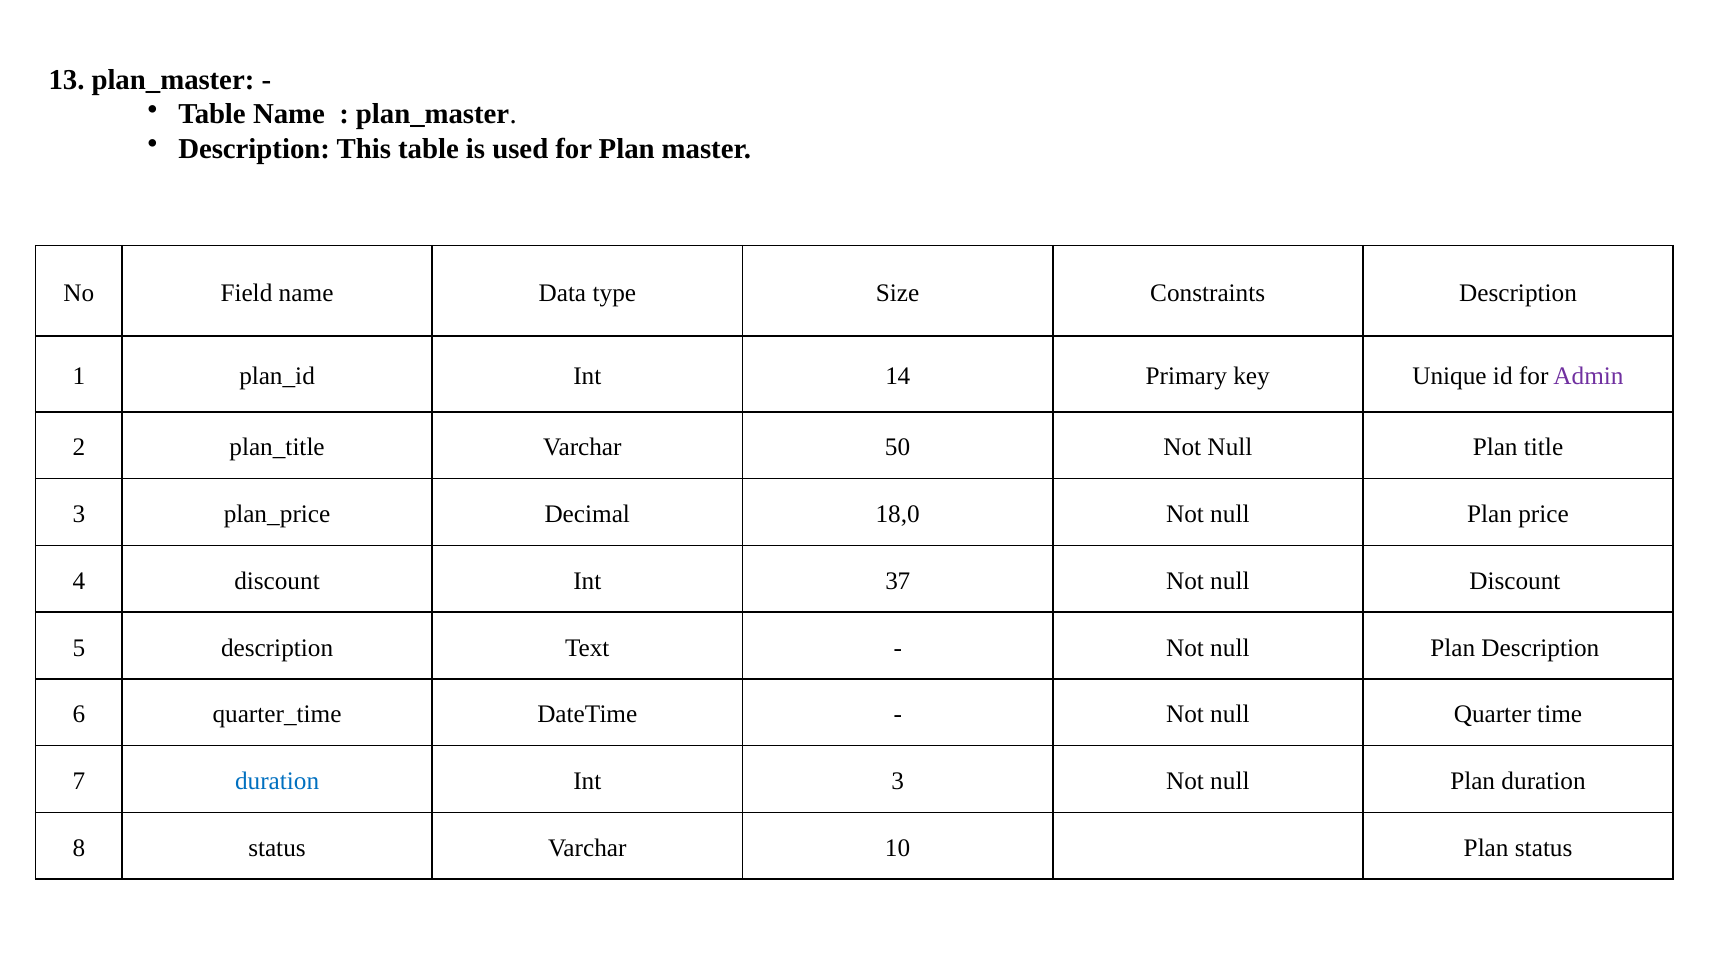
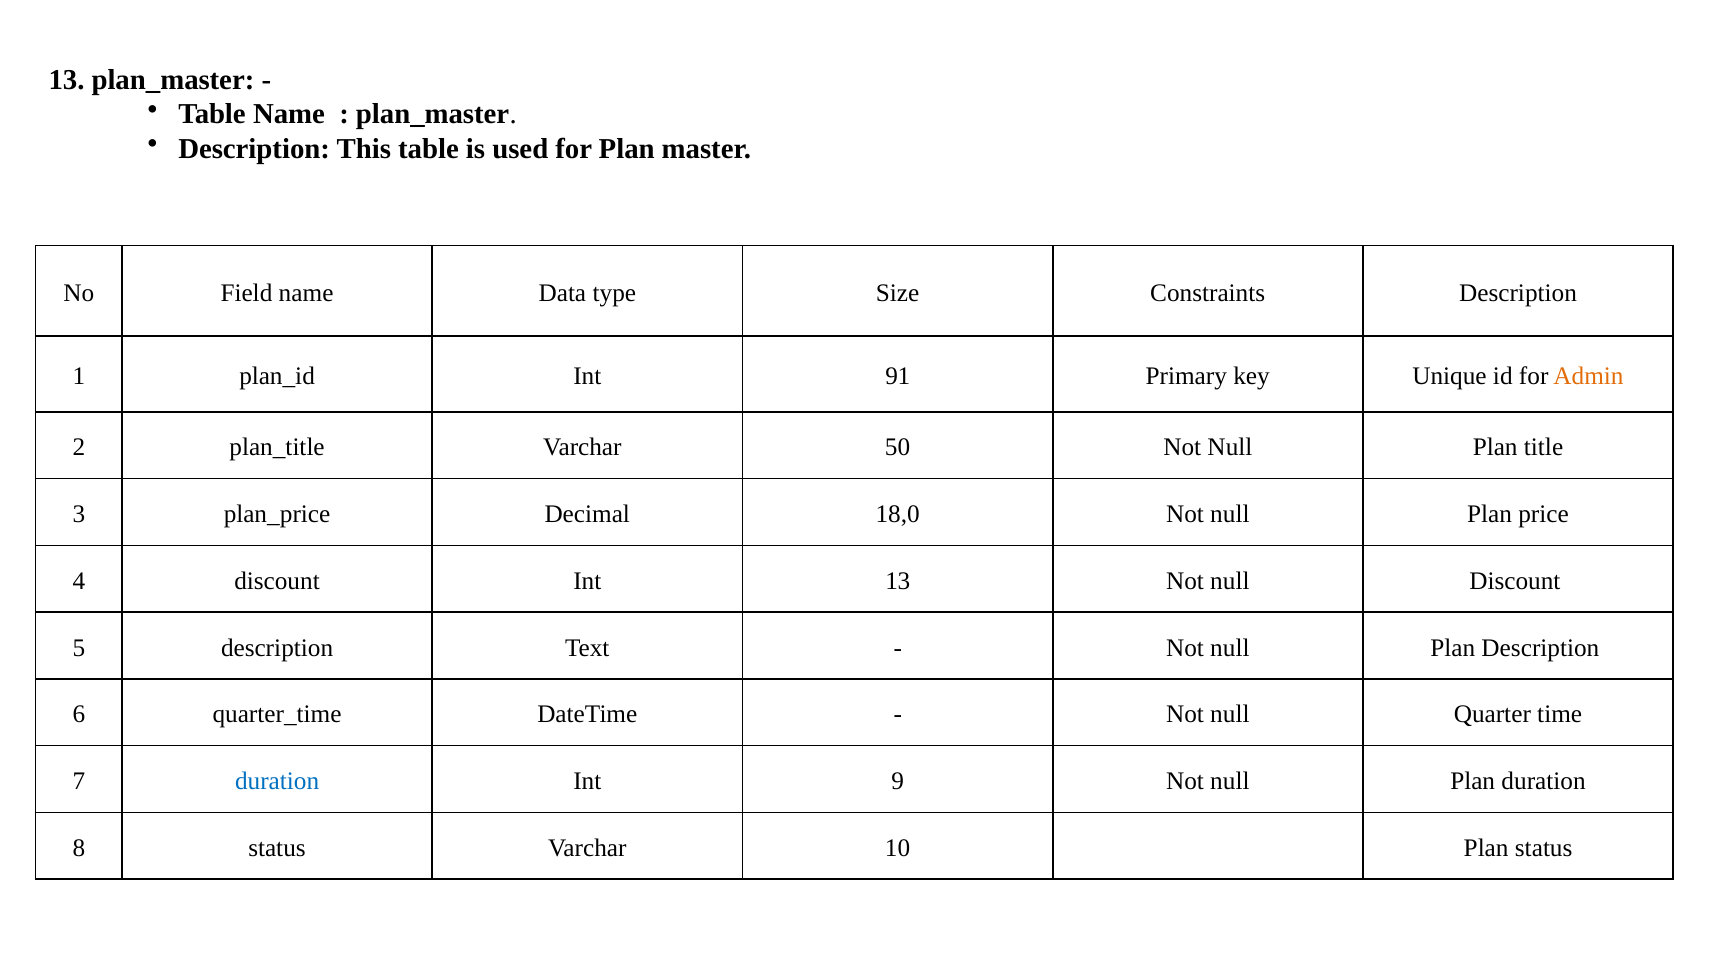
14: 14 -> 91
Admin colour: purple -> orange
Int 37: 37 -> 13
Int 3: 3 -> 9
